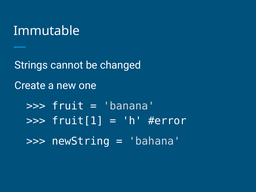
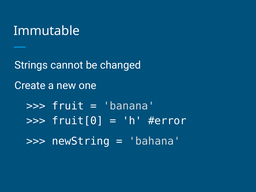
fruit[1: fruit[1 -> fruit[0
